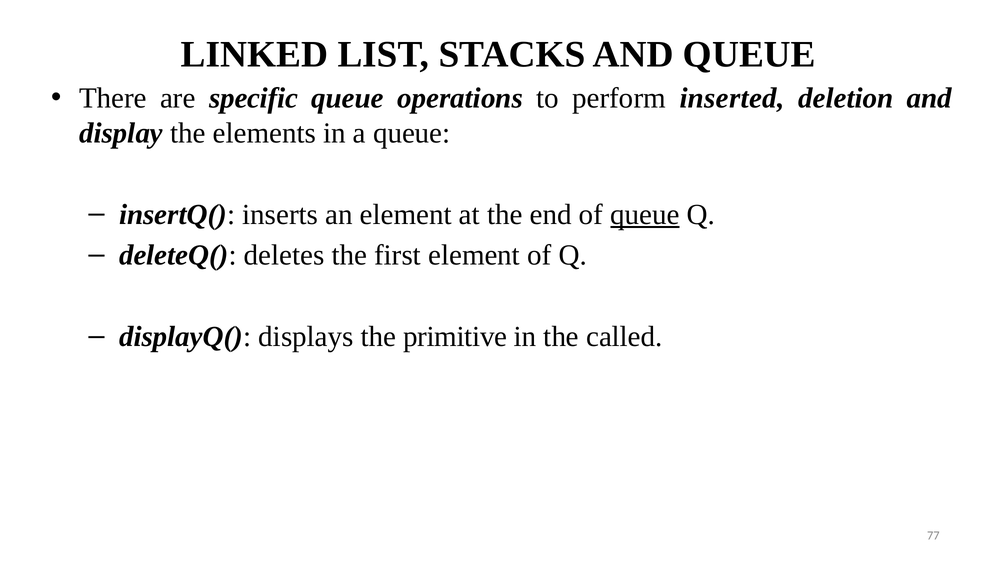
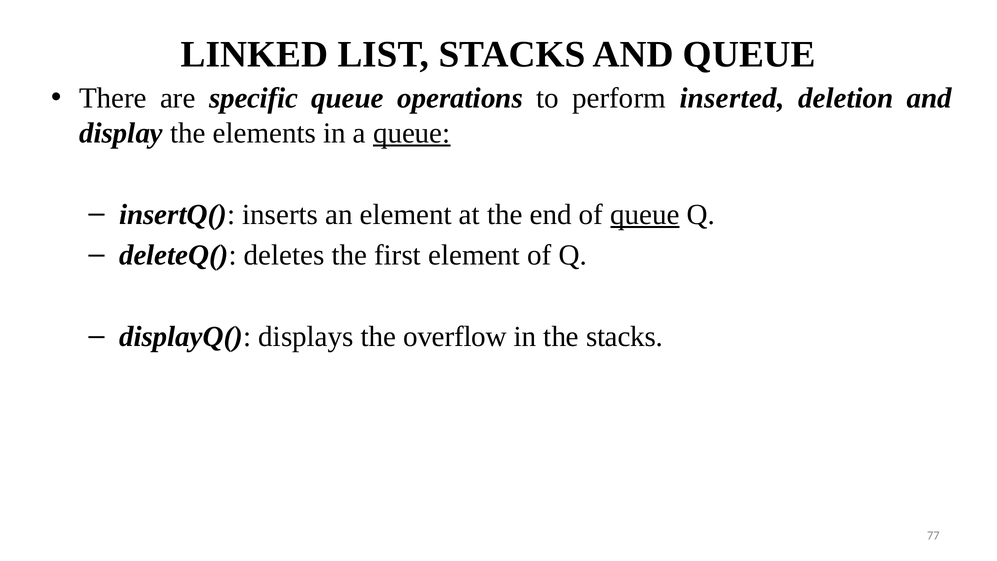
queue at (412, 133) underline: none -> present
primitive: primitive -> overflow
the called: called -> stacks
